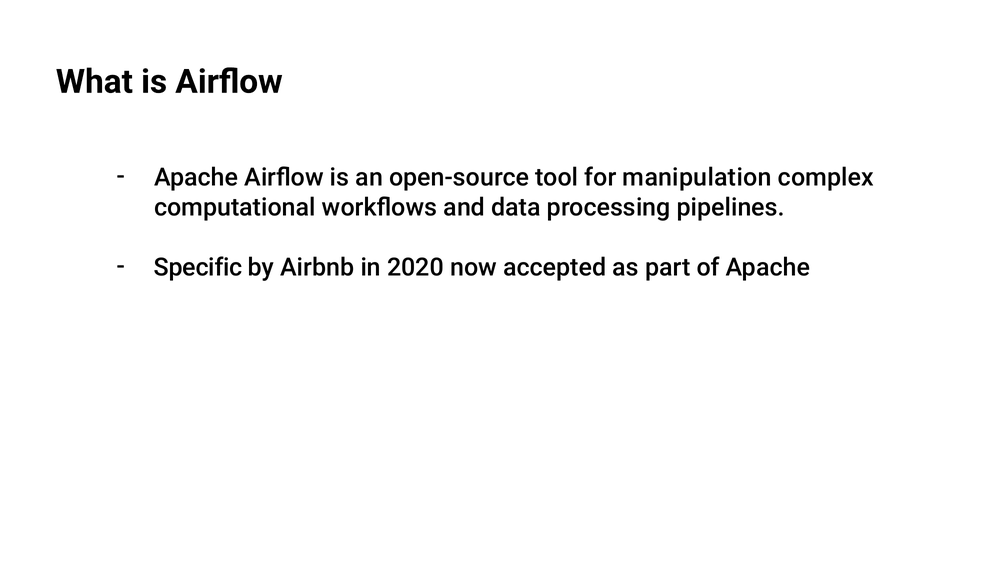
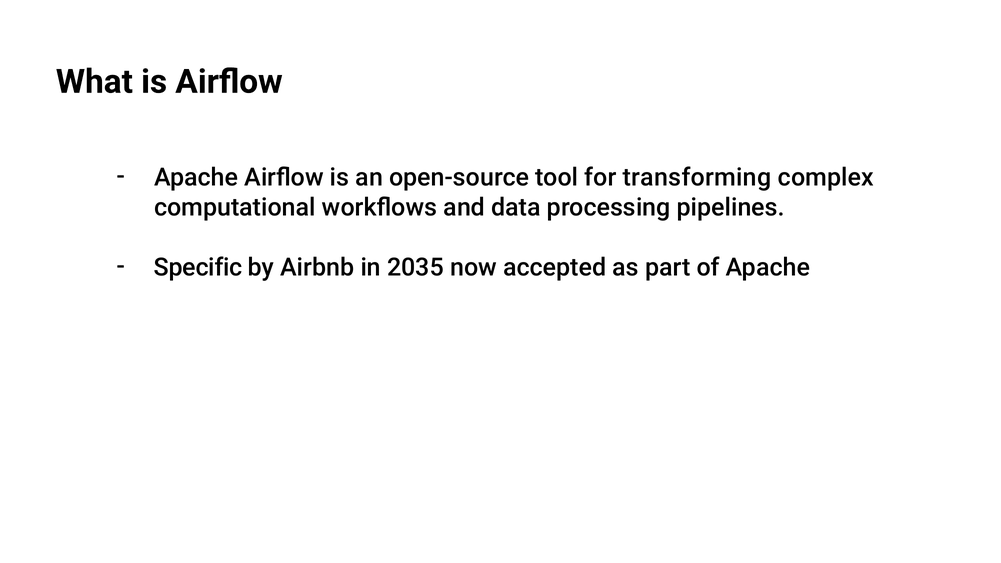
manipulation: manipulation -> transforming
2020: 2020 -> 2035
